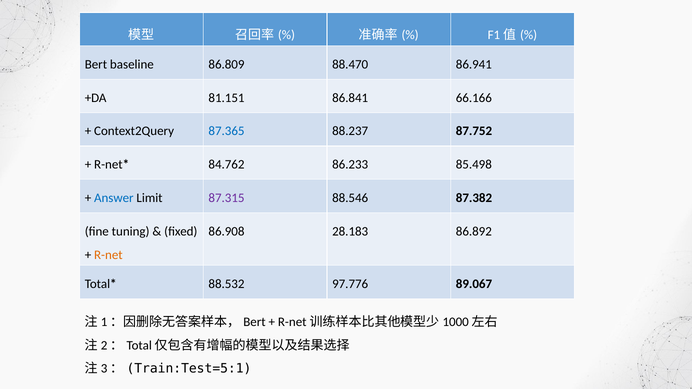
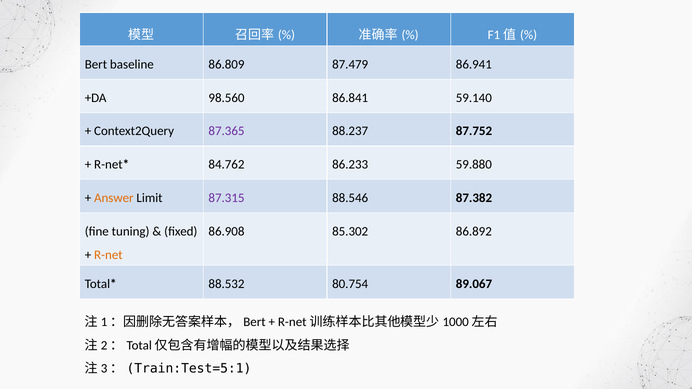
88.470: 88.470 -> 87.479
81.151: 81.151 -> 98.560
66.166: 66.166 -> 59.140
87.365 colour: blue -> purple
85.498: 85.498 -> 59.880
Answer colour: blue -> orange
28.183: 28.183 -> 85.302
97.776: 97.776 -> 80.754
